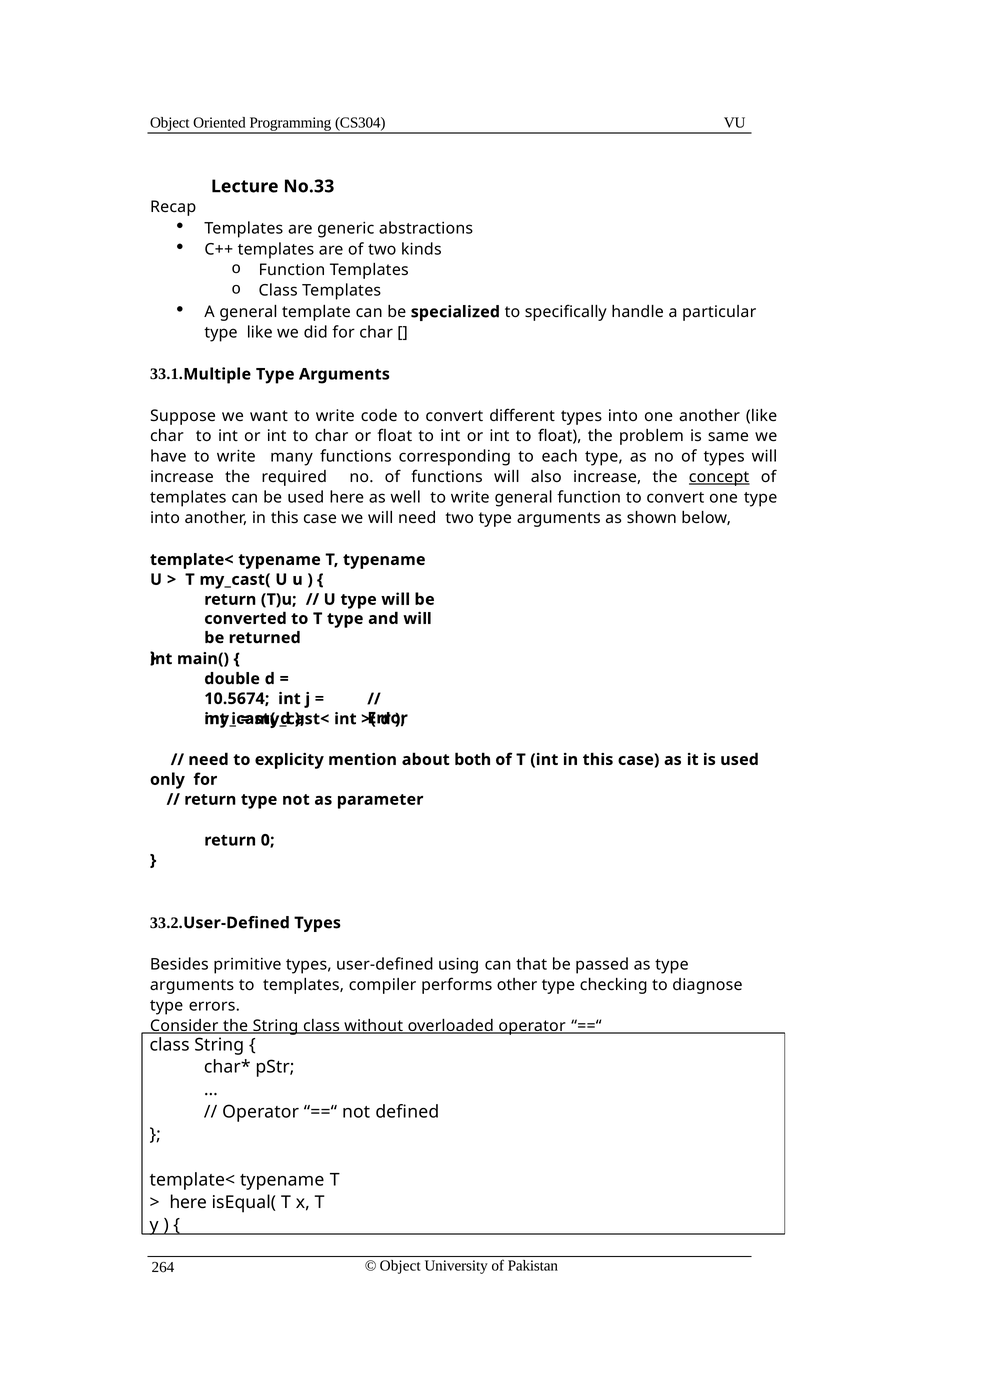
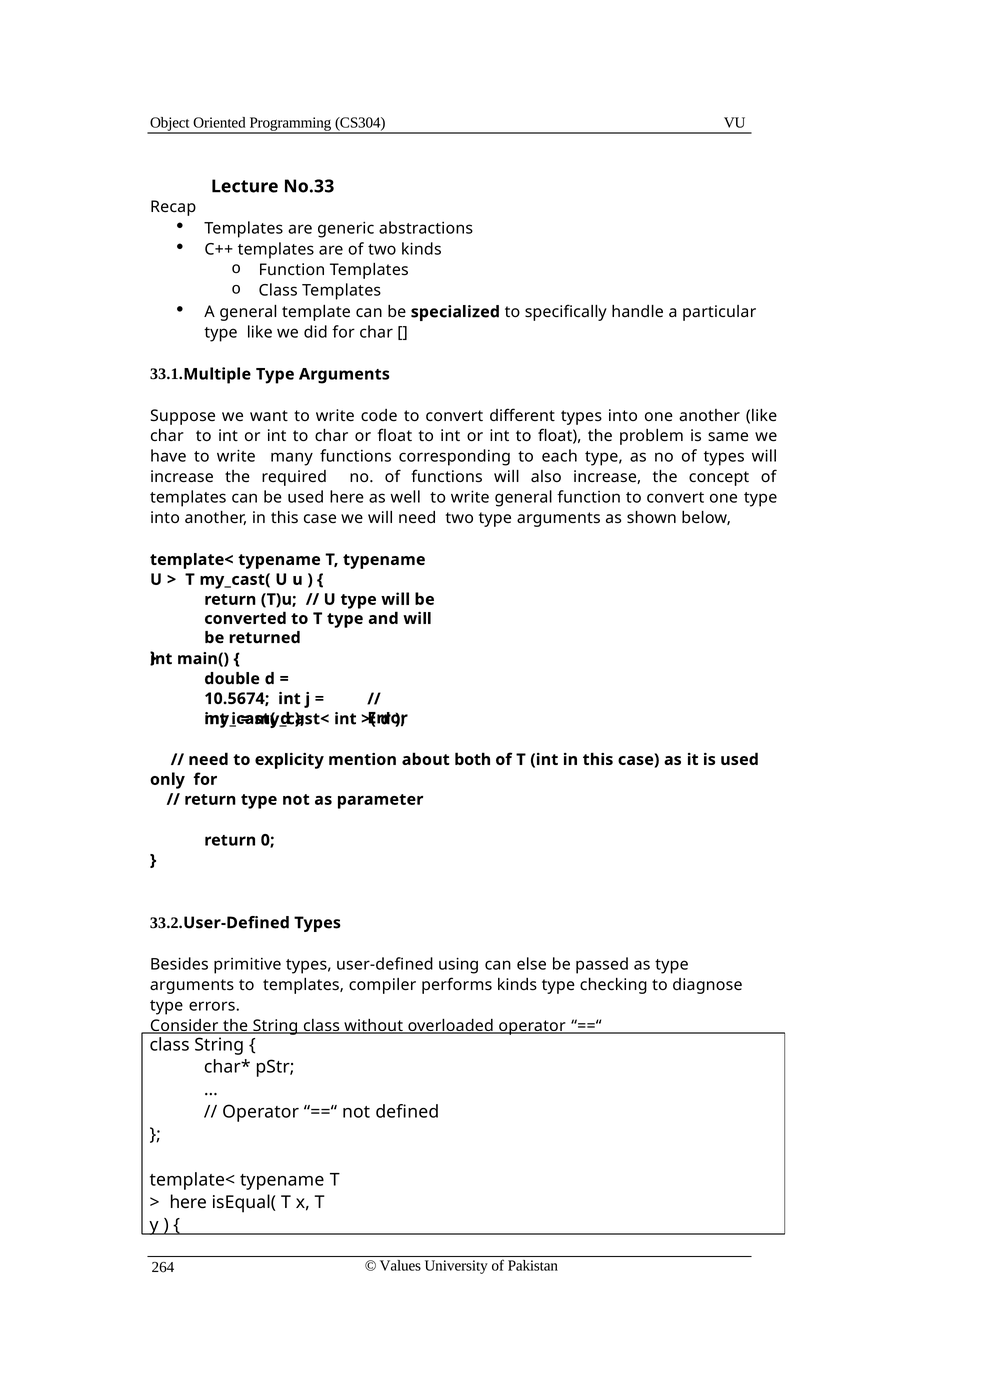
concept underline: present -> none
that: that -> else
performs other: other -> kinds
Object at (400, 1266): Object -> Values
